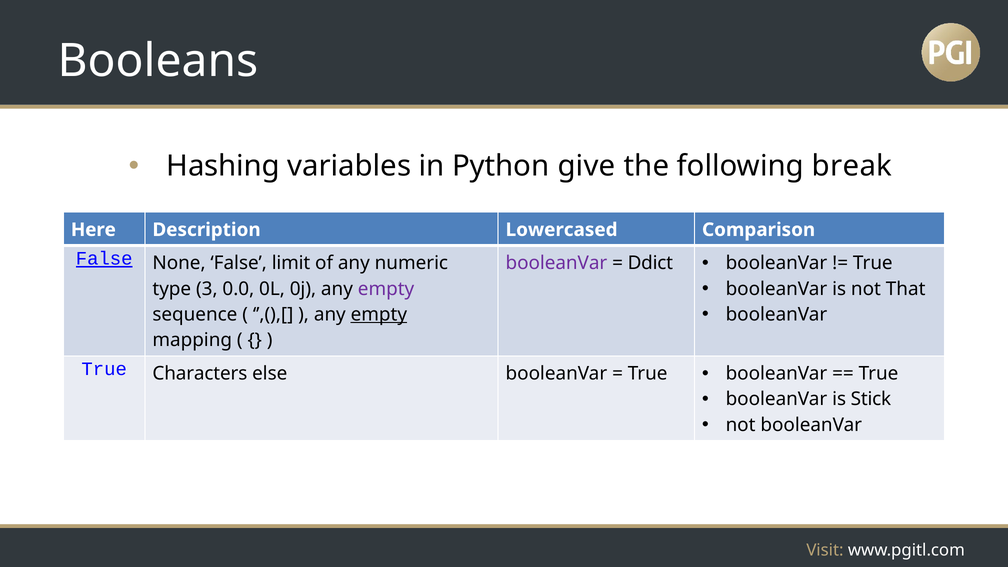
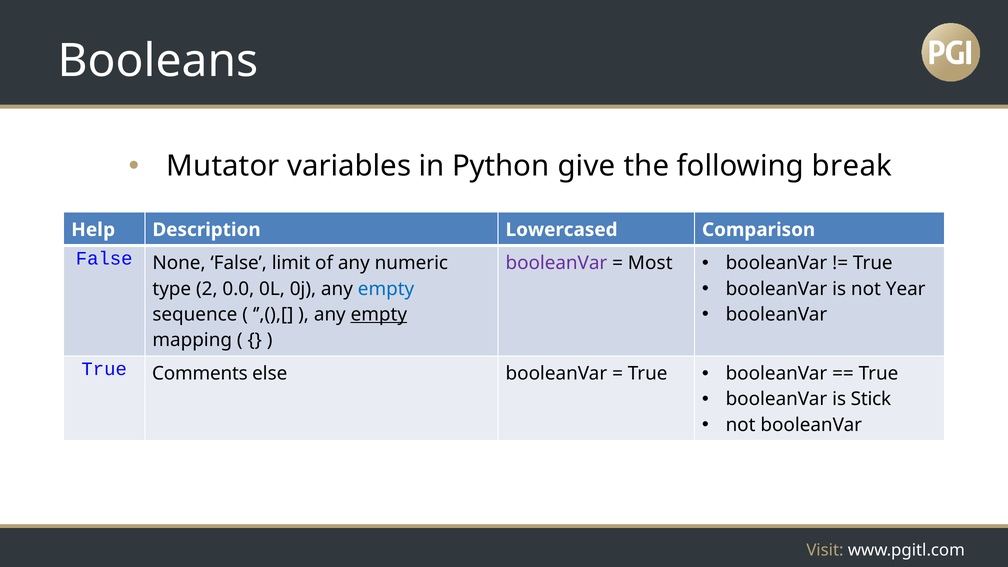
Hashing: Hashing -> Mutator
Here: Here -> Help
False at (104, 259) underline: present -> none
Ddict: Ddict -> Most
That: That -> Year
3: 3 -> 2
empty at (386, 289) colour: purple -> blue
Characters: Characters -> Comments
